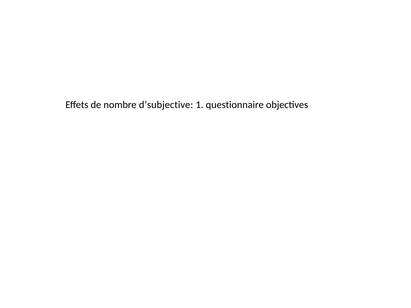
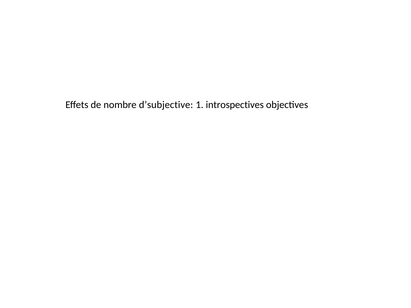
questionnaire: questionnaire -> introspectives
